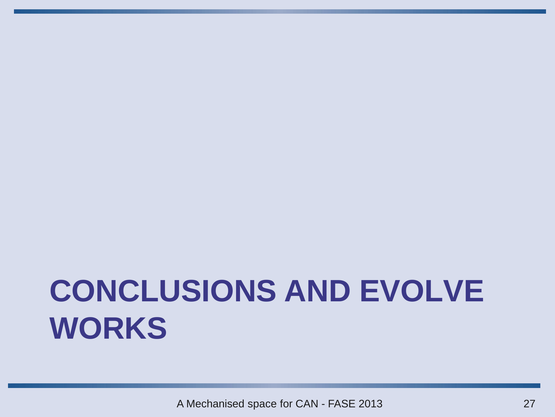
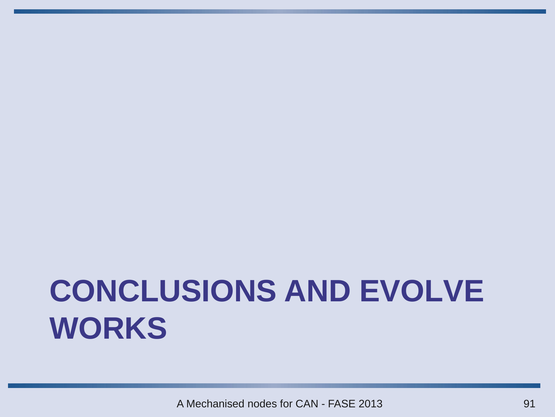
space: space -> nodes
27: 27 -> 91
